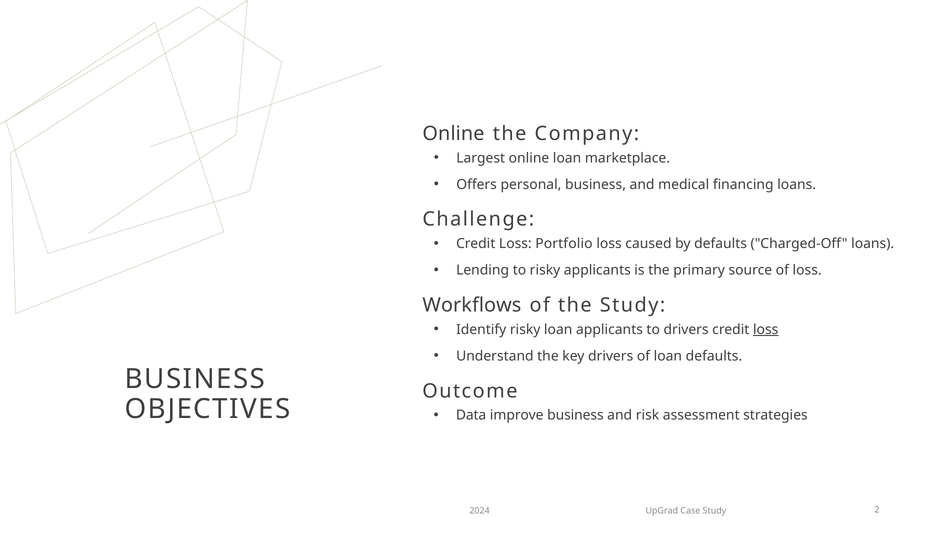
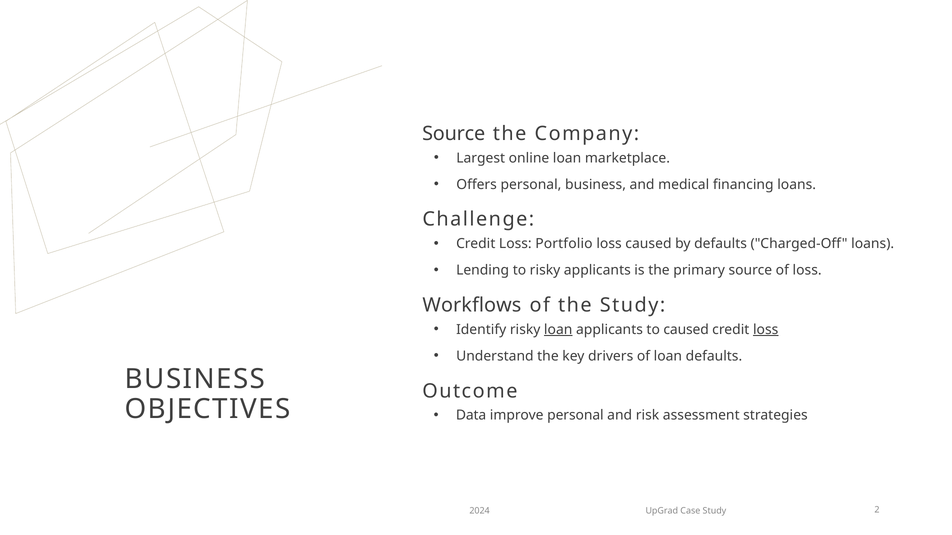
Online at (454, 134): Online -> Source
loan at (558, 330) underline: none -> present
to drivers: drivers -> caused
improve business: business -> personal
